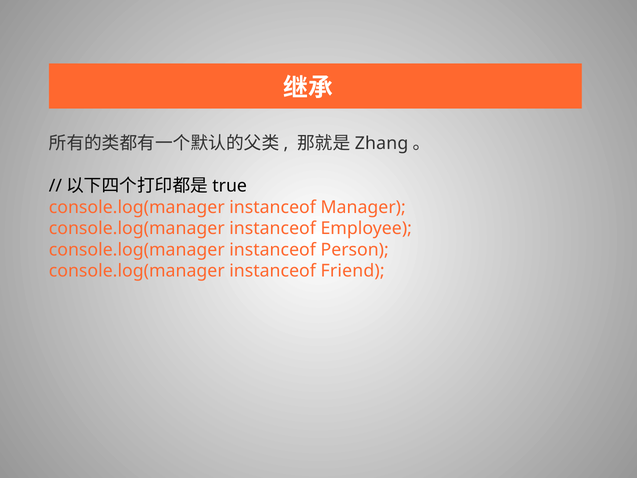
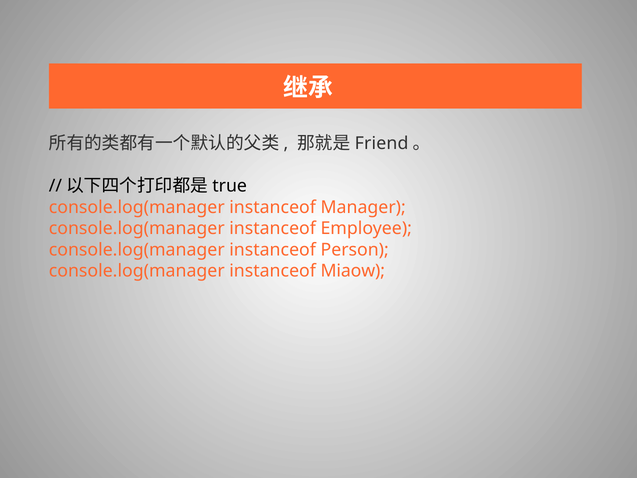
Zhang: Zhang -> Friend
Friend: Friend -> Miaow
